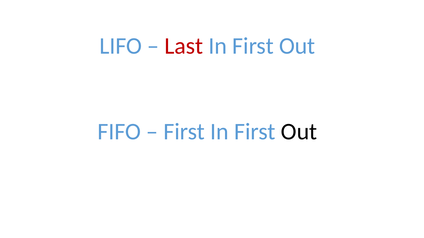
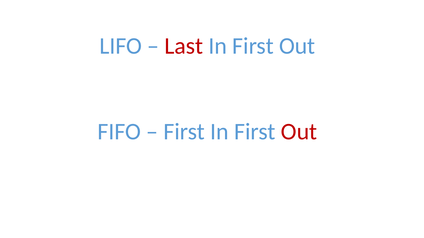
Out at (299, 132) colour: black -> red
